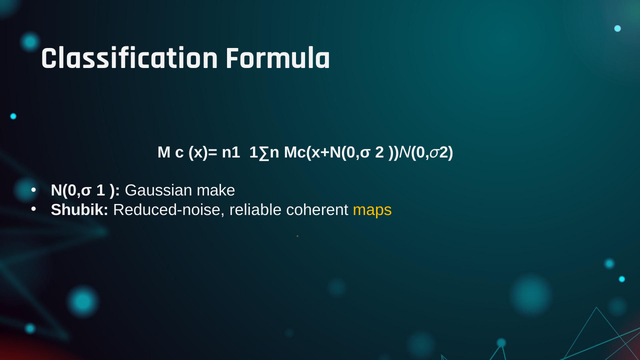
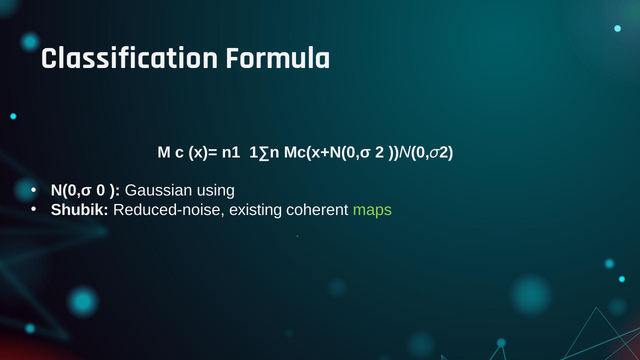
N(0,σ 1: 1 -> 0
make: make -> using
reliable: reliable -> existing
maps colour: yellow -> light green
